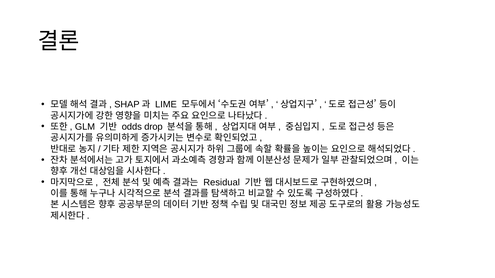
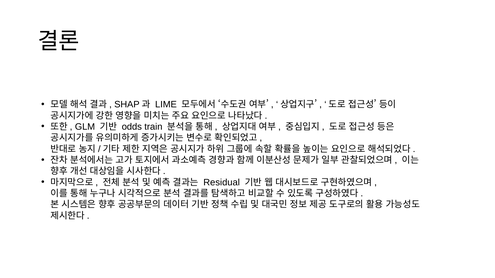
drop: drop -> train
